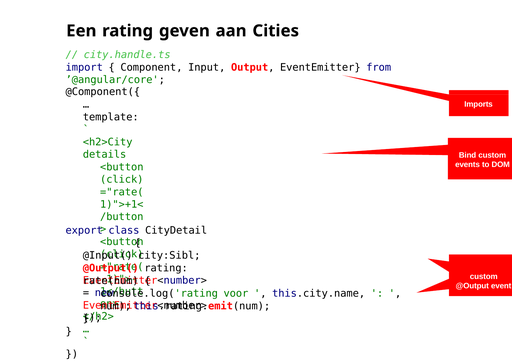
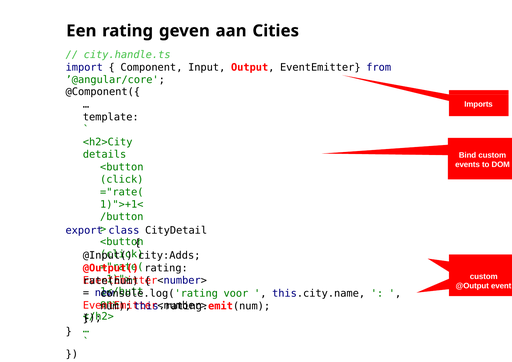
city:Sibl: city:Sibl -> city:Adds
